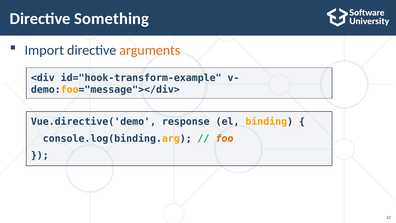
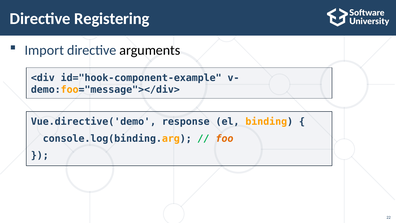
Something: Something -> Registering
arguments colour: orange -> black
id="hook-transform-example: id="hook-transform-example -> id="hook-component-example
